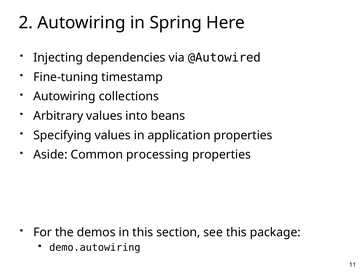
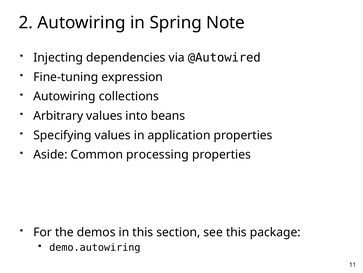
Here: Here -> Note
timestamp: timestamp -> expression
